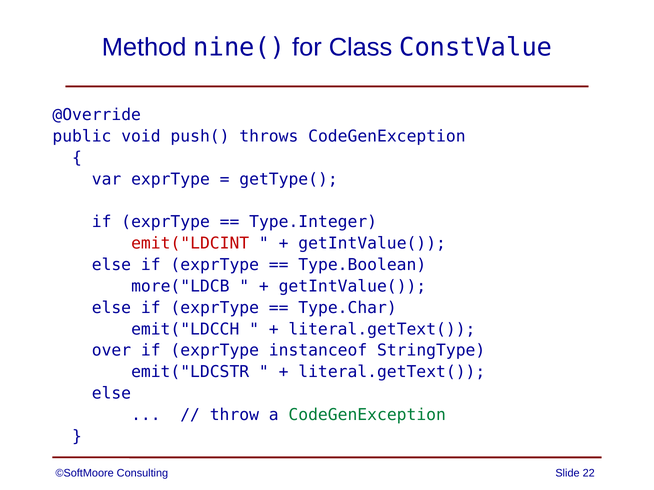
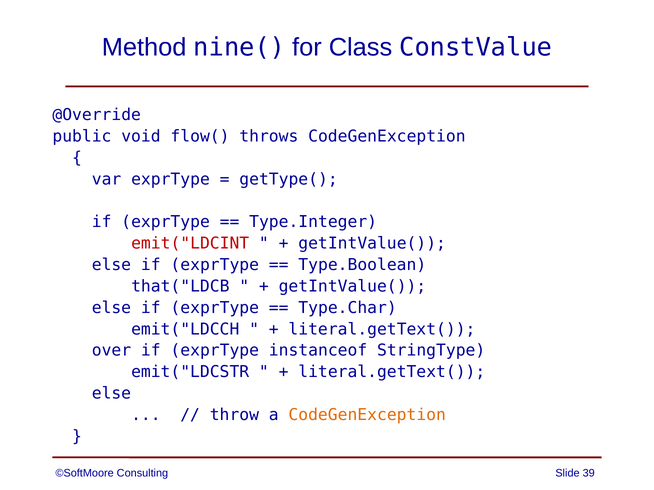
push(: push( -> flow(
more("LDCB: more("LDCB -> that("LDCB
CodeGenException at (367, 415) colour: green -> orange
22: 22 -> 39
